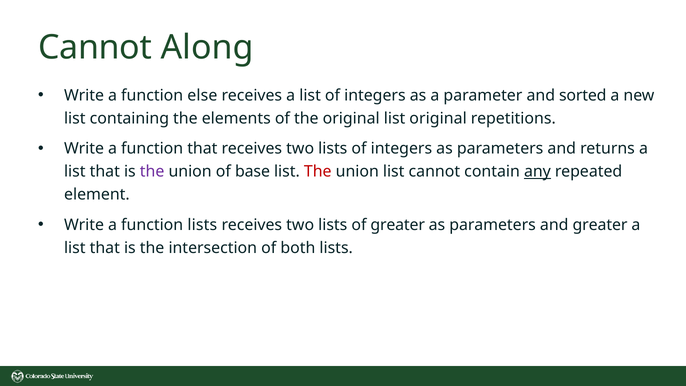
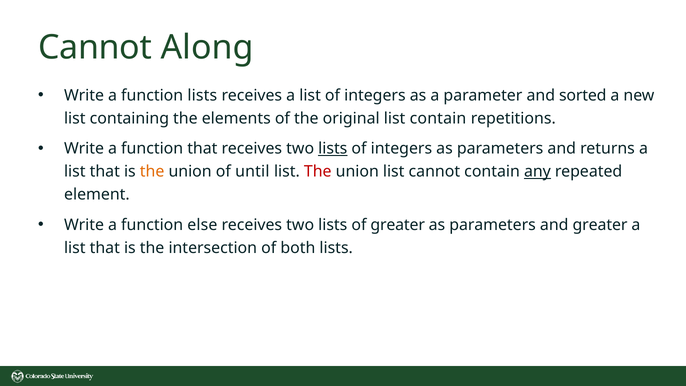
function else: else -> lists
list original: original -> contain
lists at (333, 149) underline: none -> present
the at (152, 172) colour: purple -> orange
base: base -> until
function lists: lists -> else
